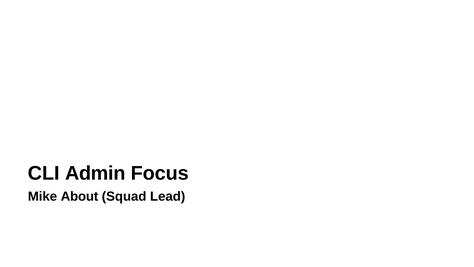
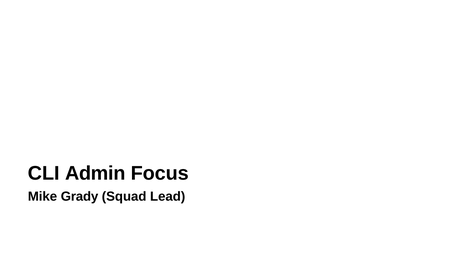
About: About -> Grady
